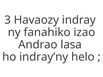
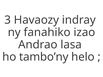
indray’ny: indray’ny -> tambo’ny
